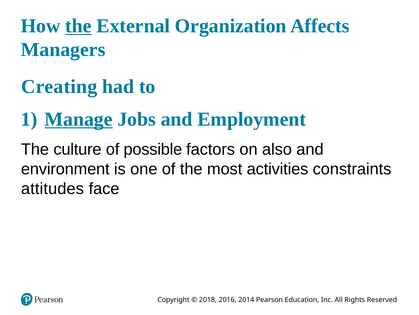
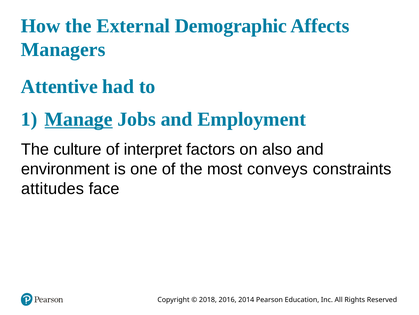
the at (79, 26) underline: present -> none
Organization: Organization -> Demographic
Creating: Creating -> Attentive
possible: possible -> interpret
activities: activities -> conveys
